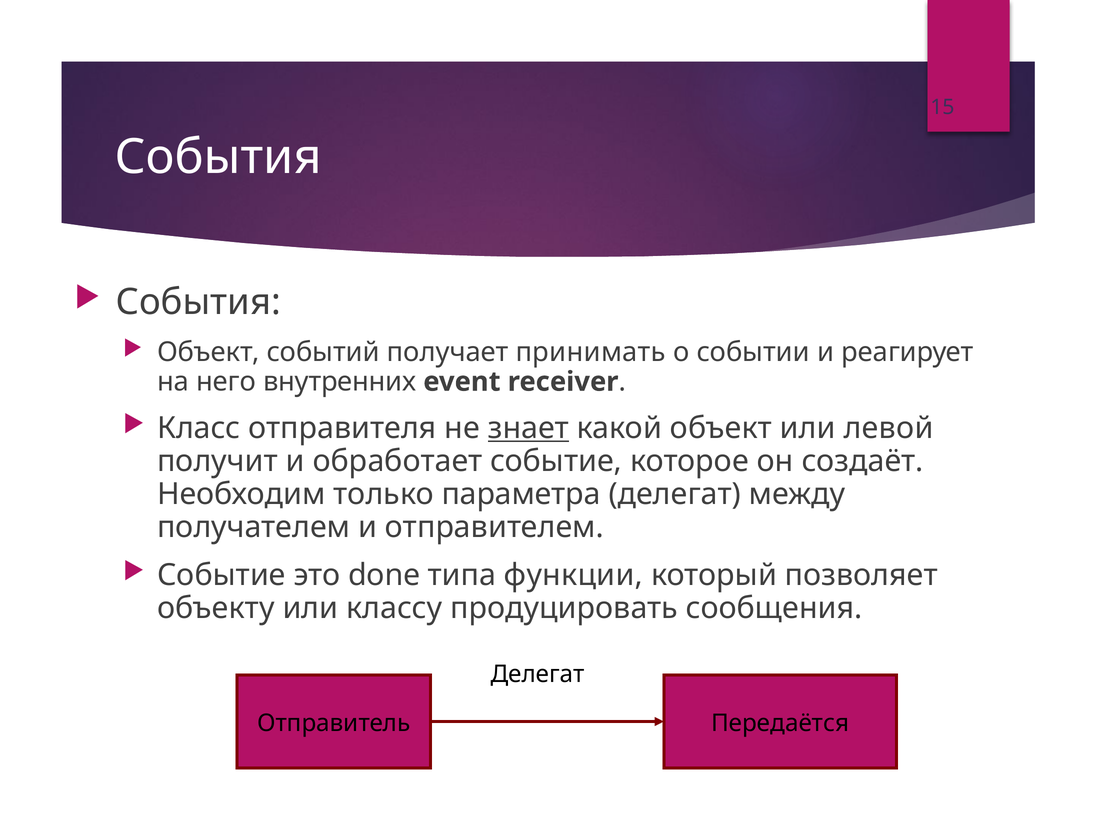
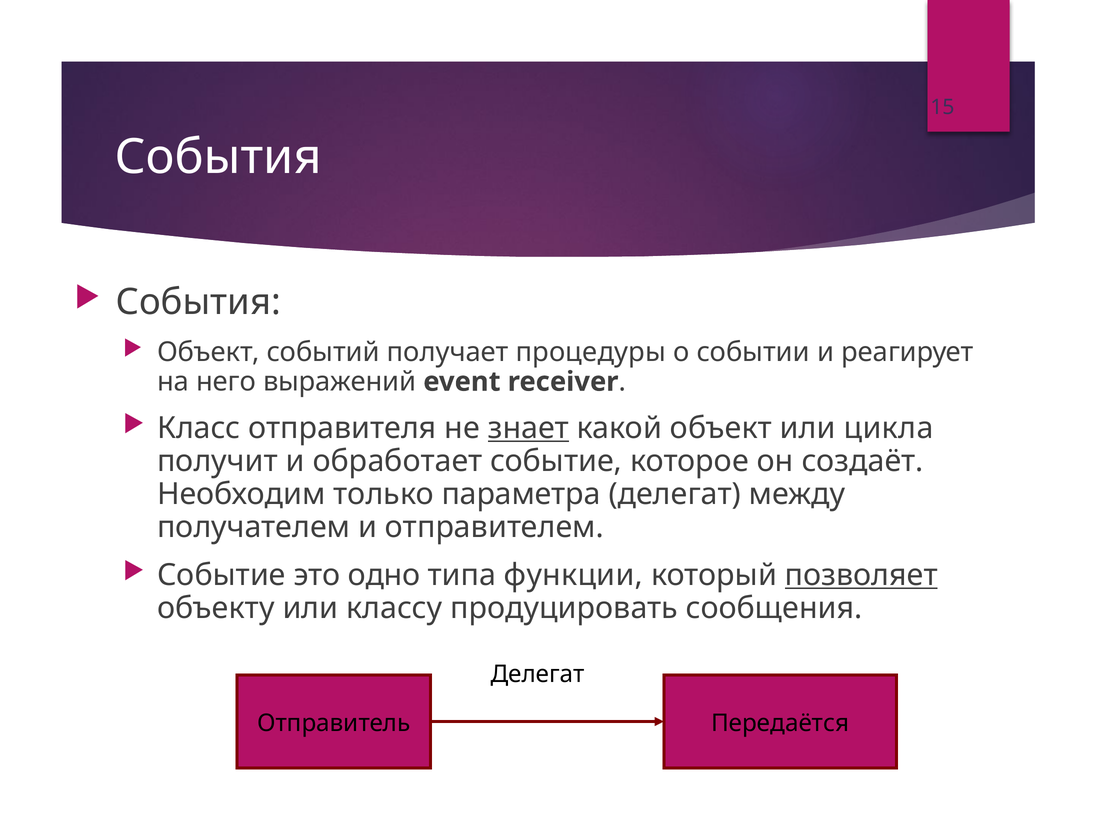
принимать: принимать -> процедуры
внутренних: внутренних -> выражений
левой: левой -> цикла
done: done -> одно
позволяет underline: none -> present
